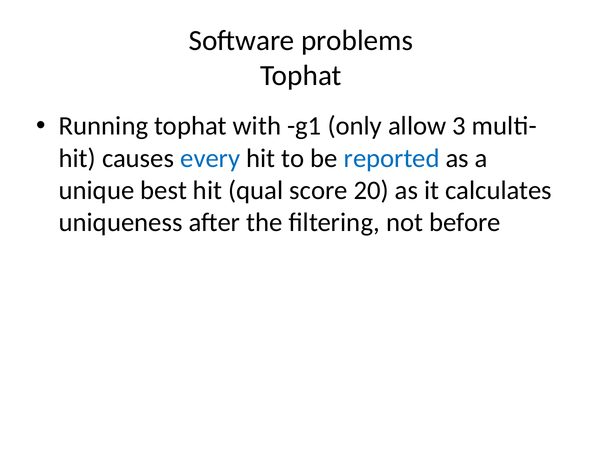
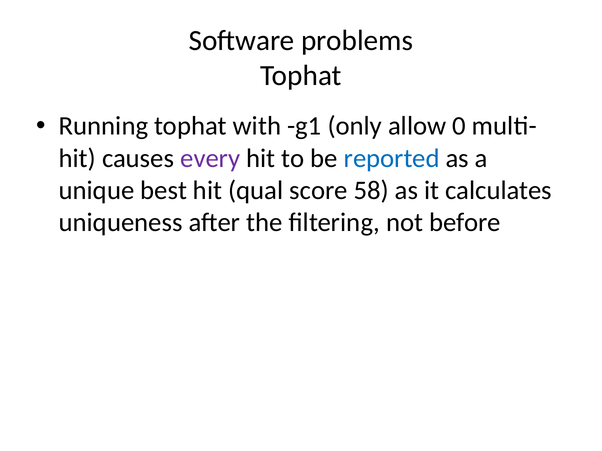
3: 3 -> 0
every colour: blue -> purple
20: 20 -> 58
